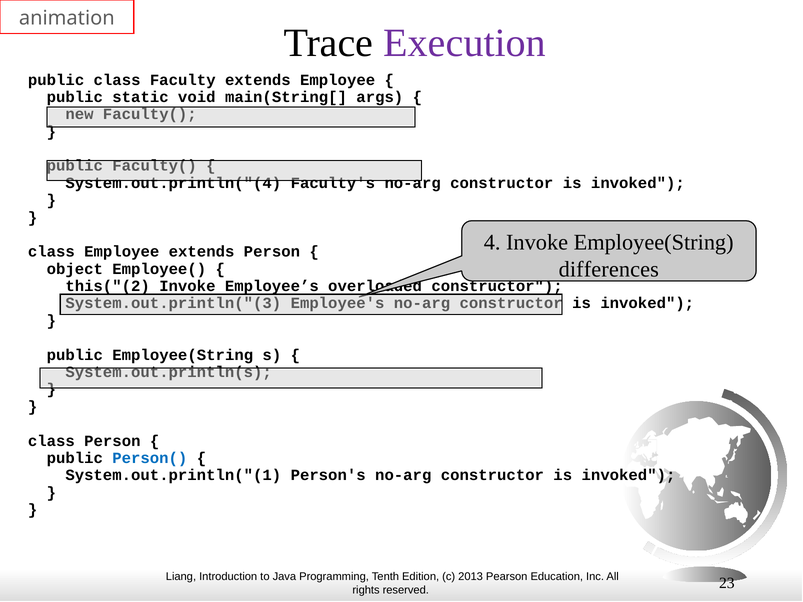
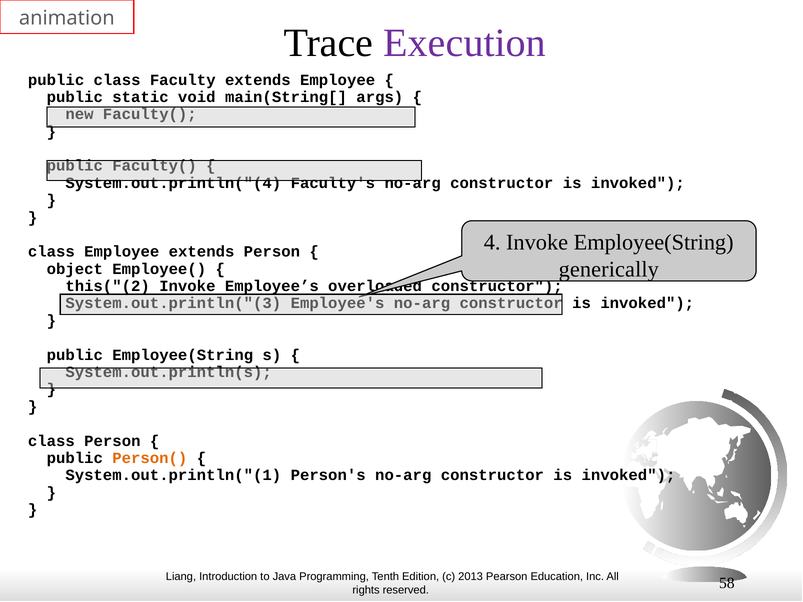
differences: differences -> generically
Person( colour: blue -> orange
23: 23 -> 58
